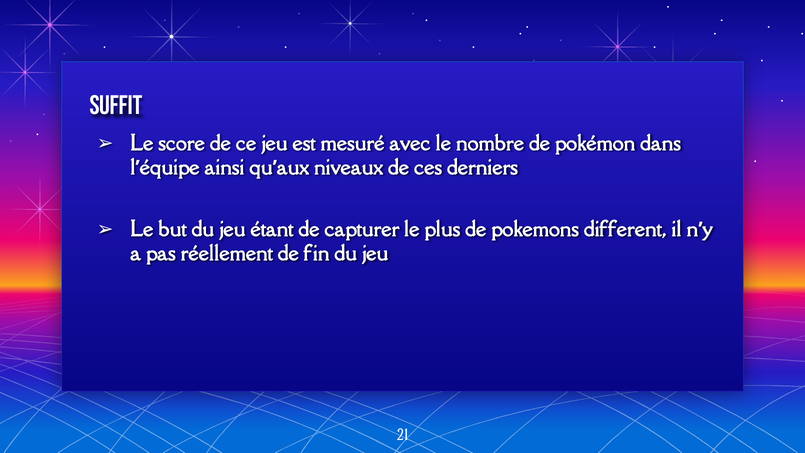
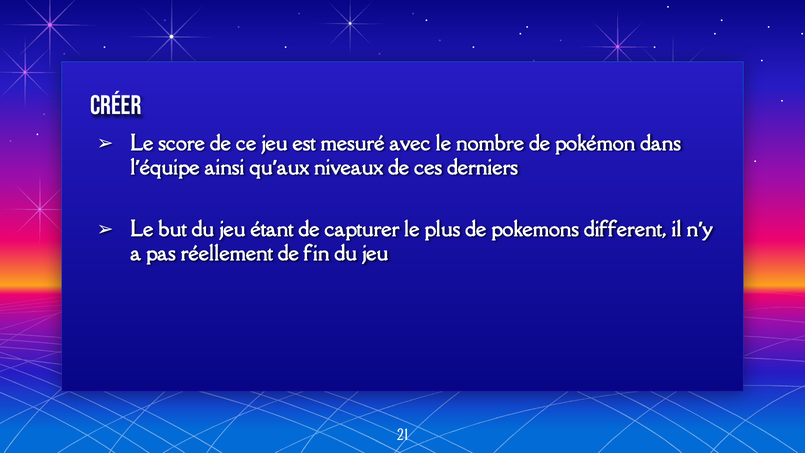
Suffit: Suffit -> Créer
